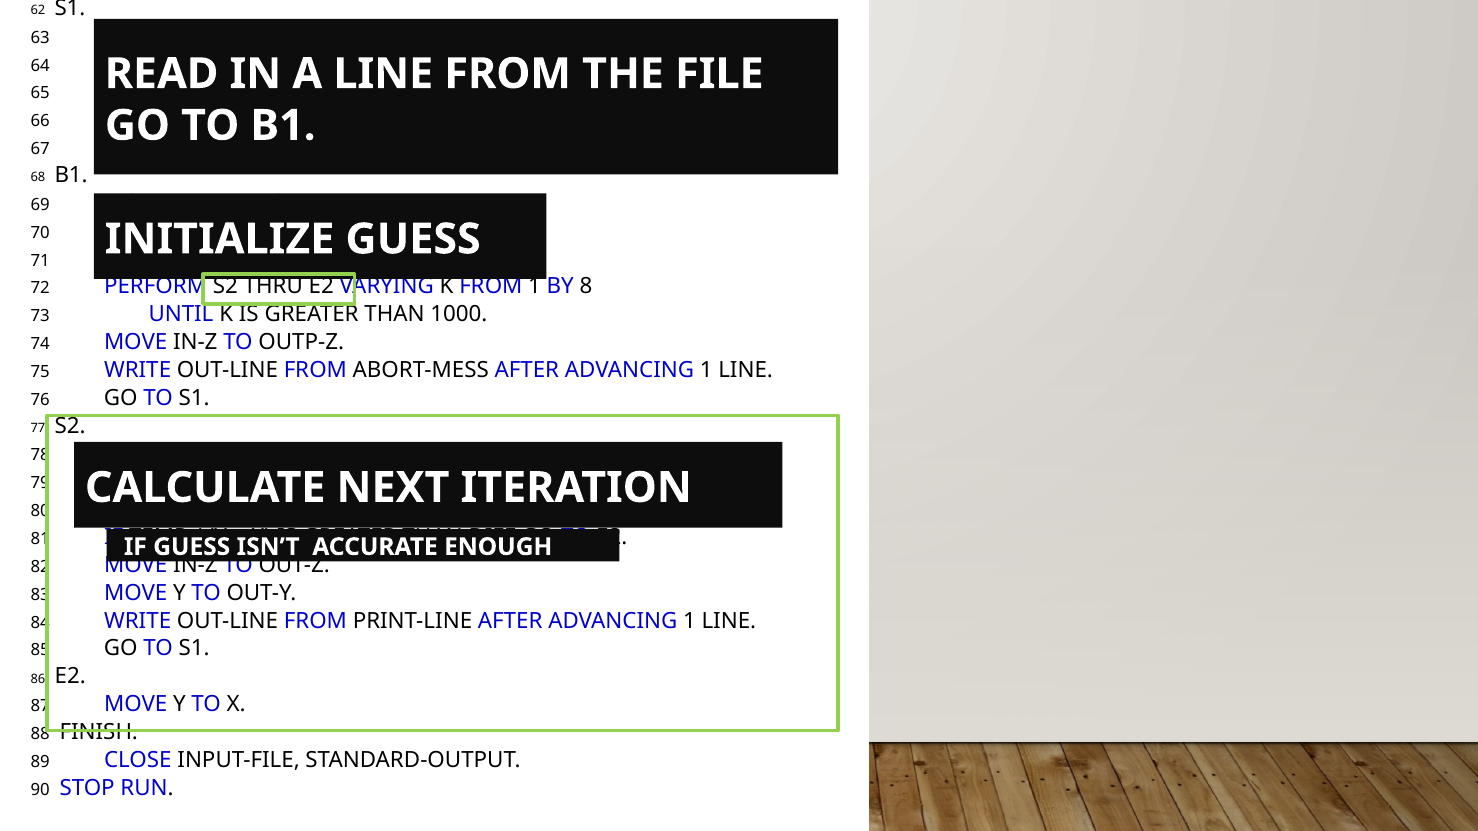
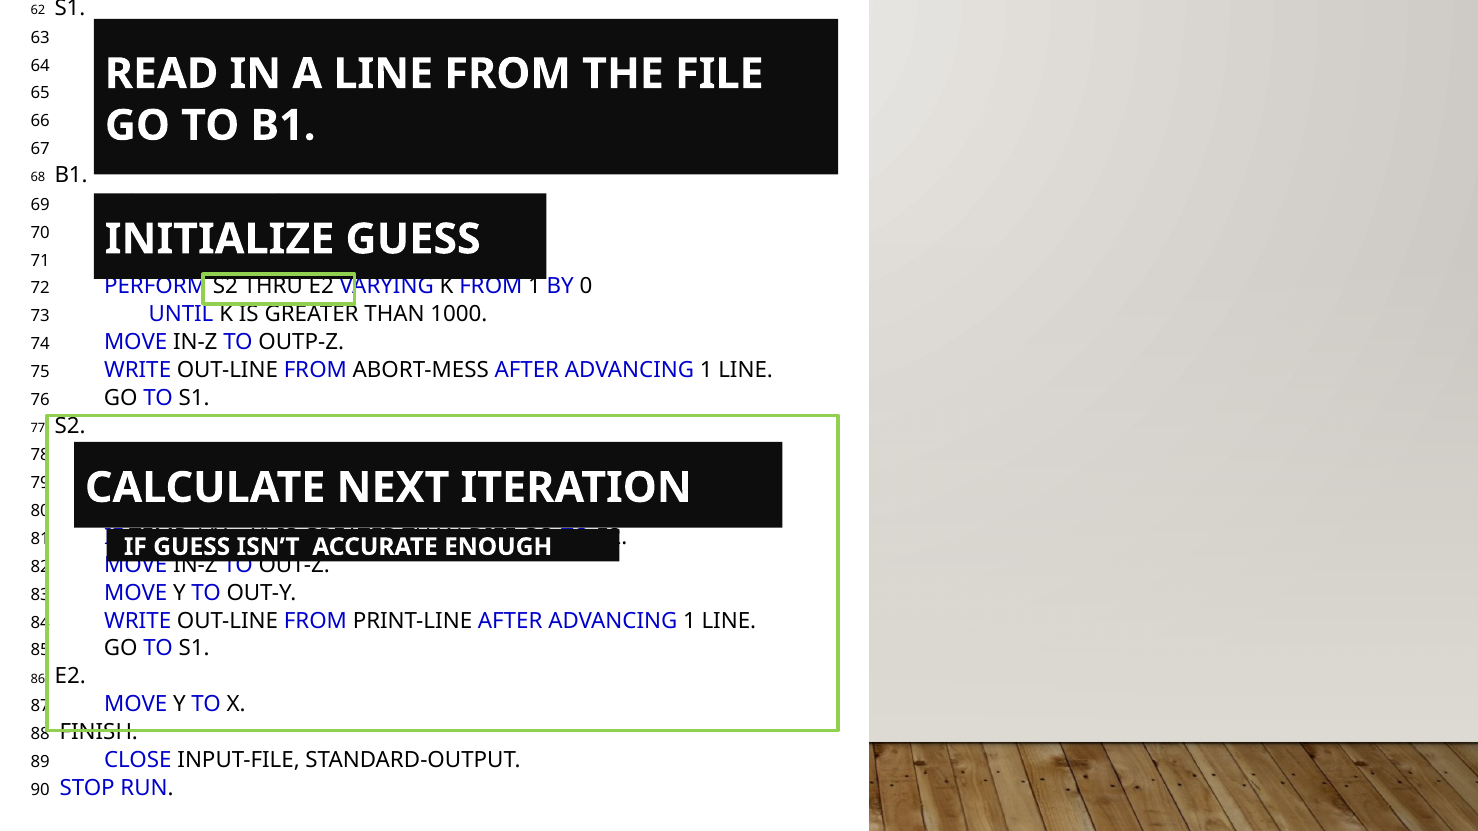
8: 8 -> 0
